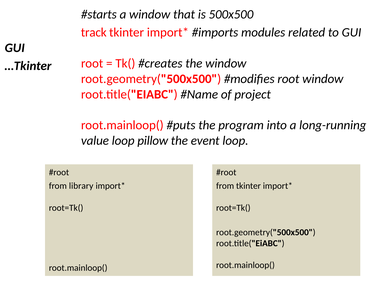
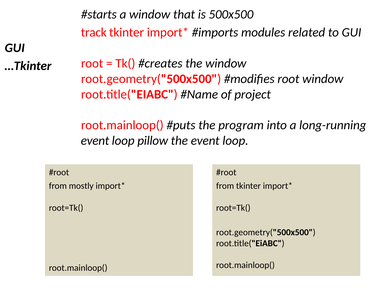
value at (95, 140): value -> event
library: library -> mostly
